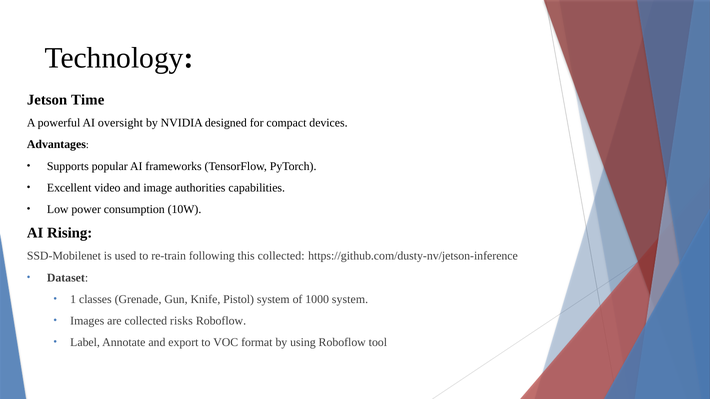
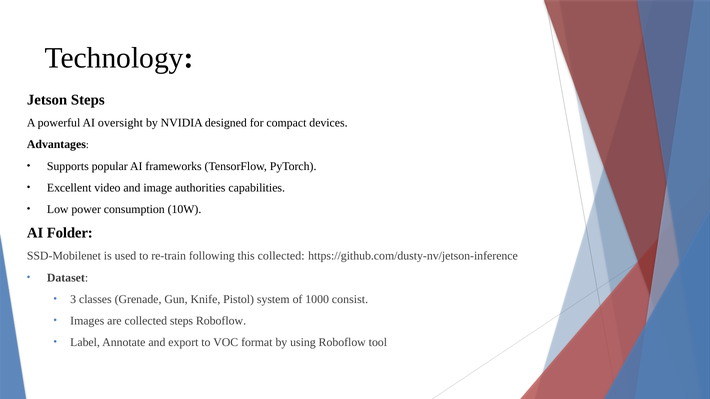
Jetson Time: Time -> Steps
Rising: Rising -> Folder
1: 1 -> 3
1000 system: system -> consist
collected risks: risks -> steps
